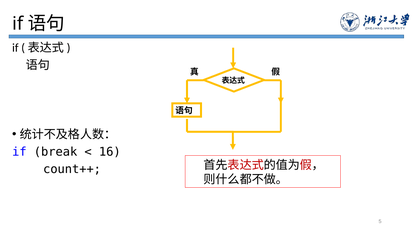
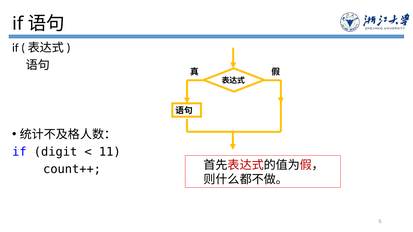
break: break -> digit
16: 16 -> 11
